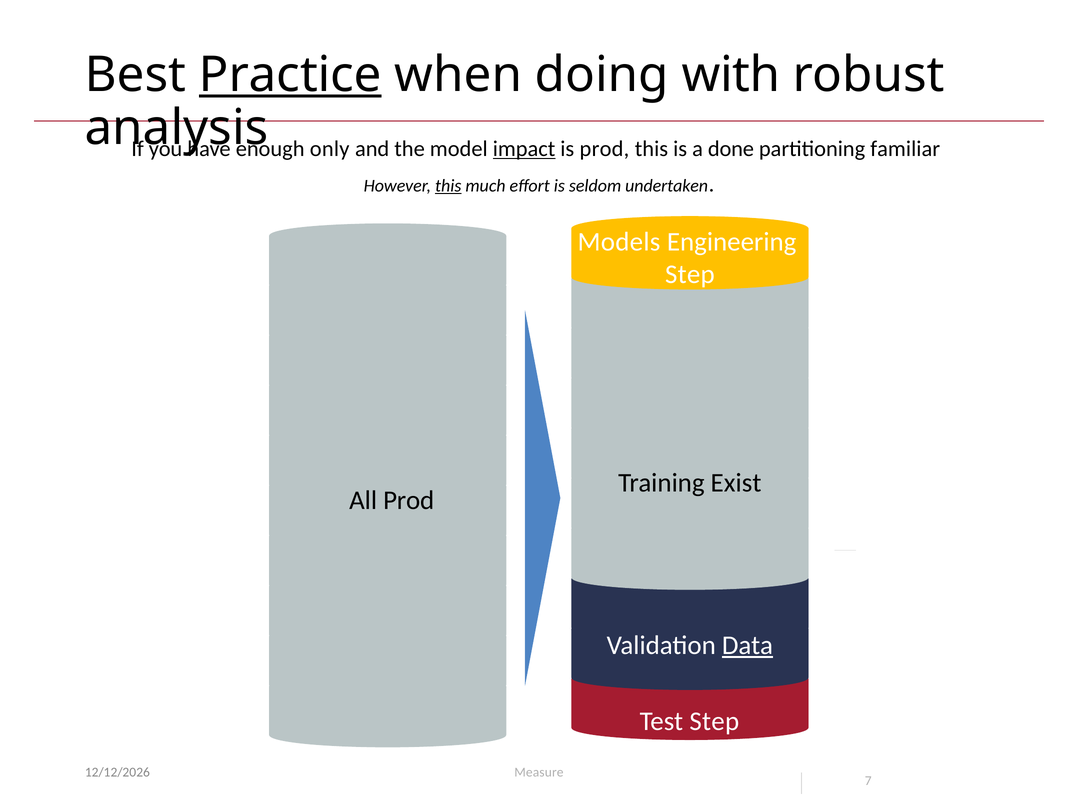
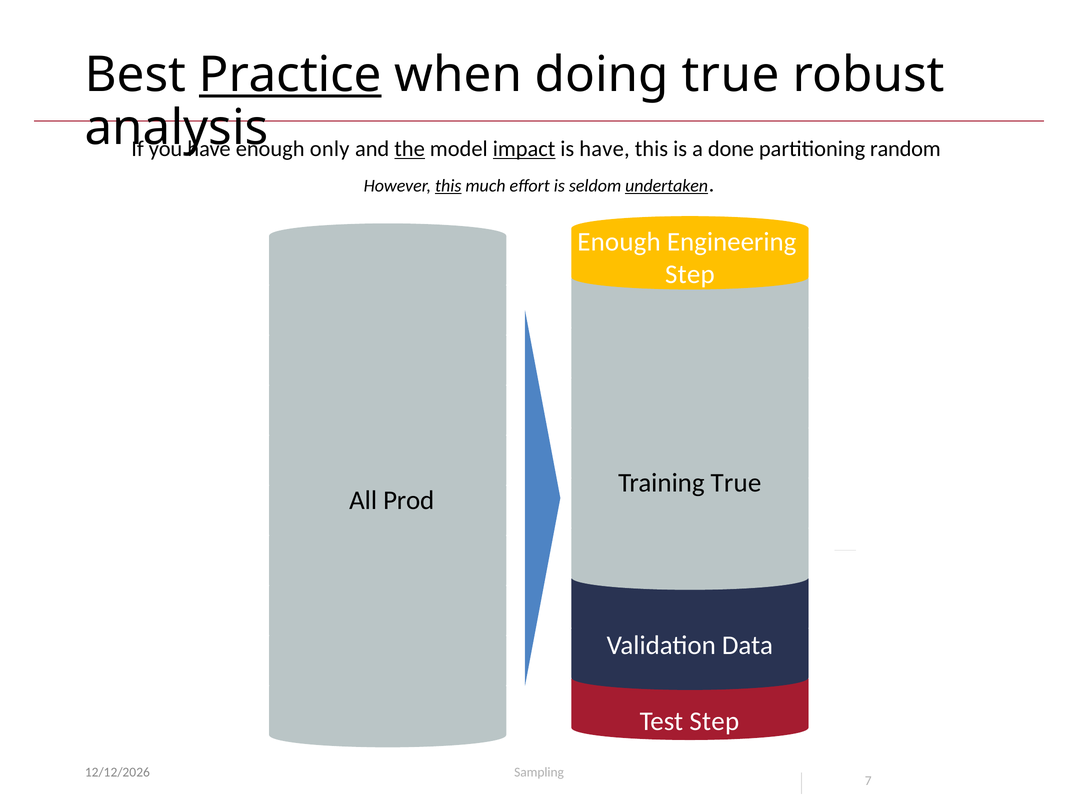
doing with: with -> true
the underline: none -> present
is prod: prod -> have
familiar: familiar -> random
undertaken underline: none -> present
Models at (619, 242): Models -> Enough
Training Exist: Exist -> True
Data underline: present -> none
Measure: Measure -> Sampling
